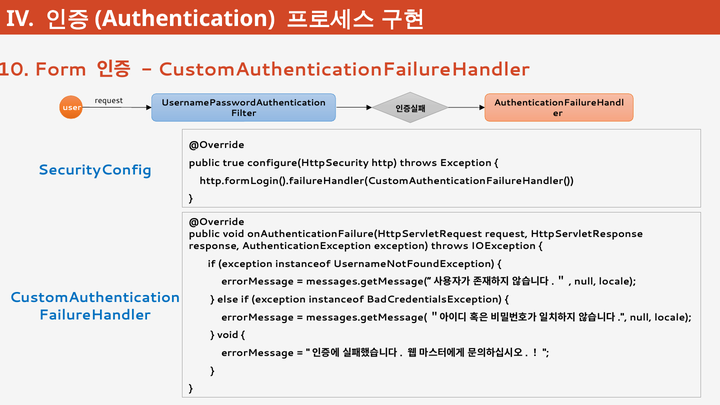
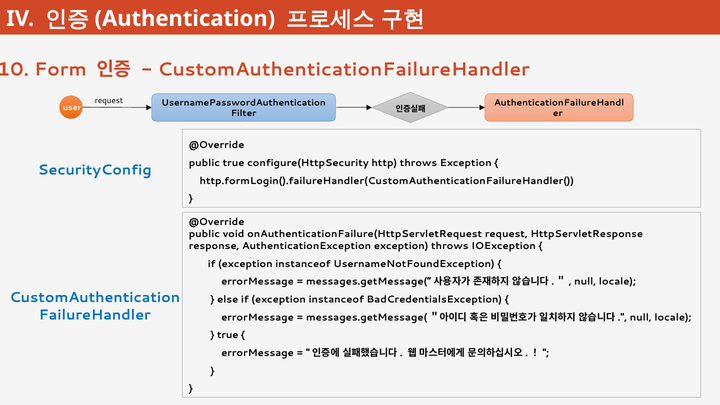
void at (228, 335): void -> true
